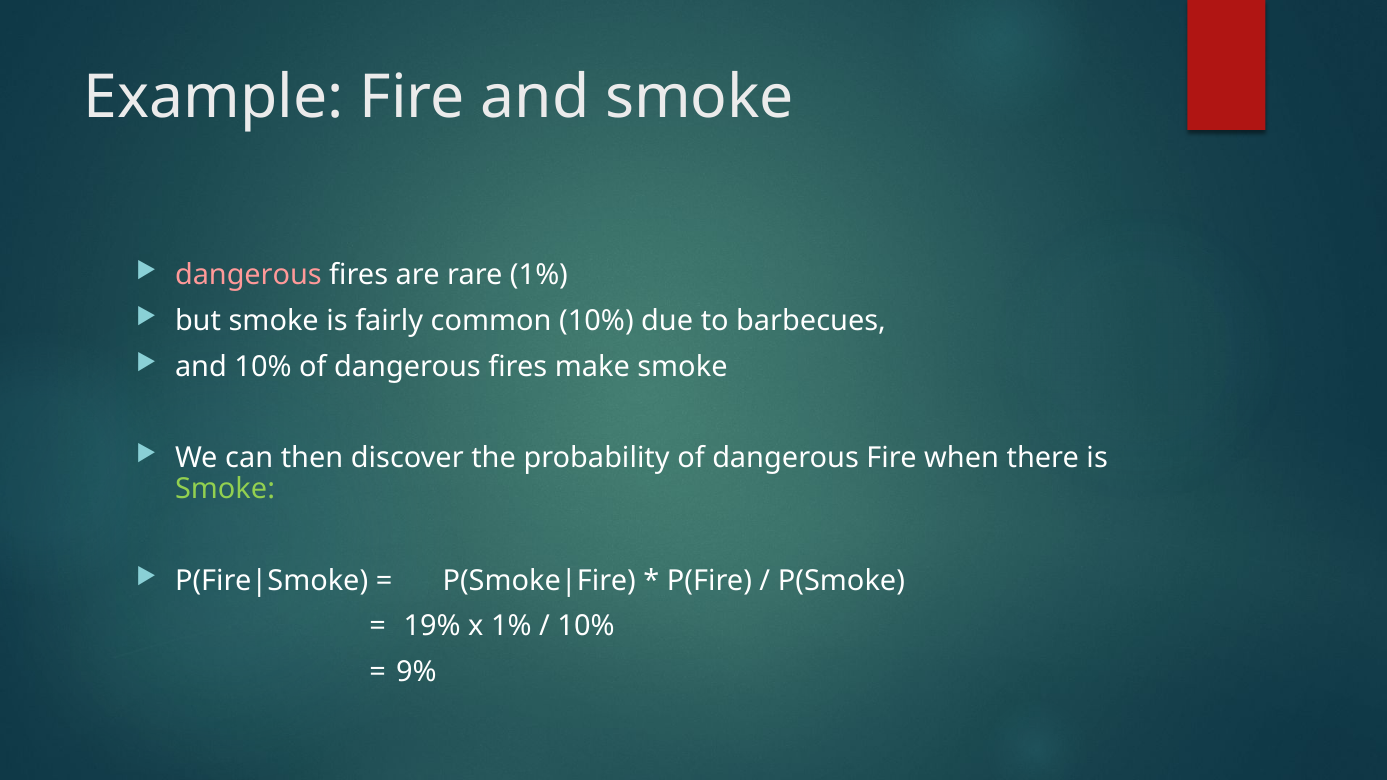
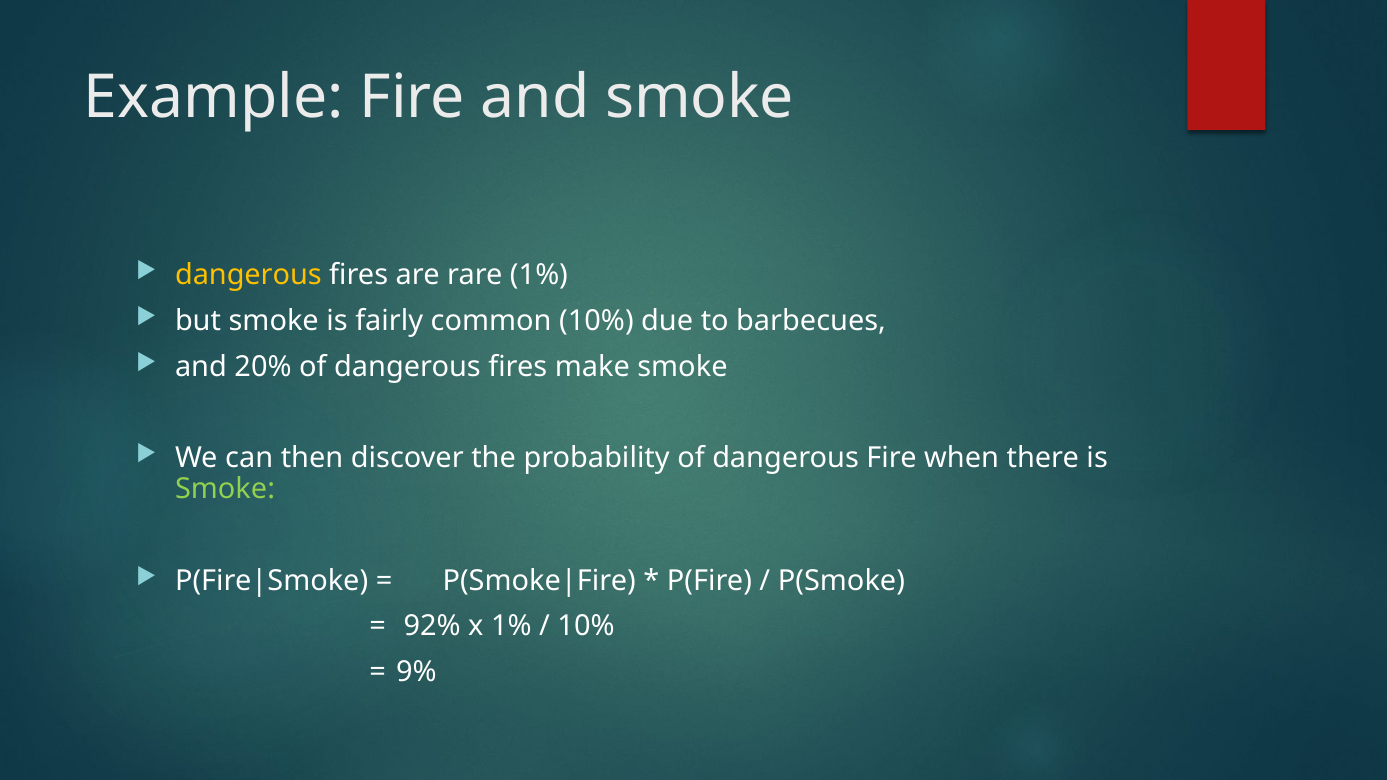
dangerous at (248, 275) colour: pink -> yellow
and 10%: 10% -> 20%
19%: 19% -> 92%
